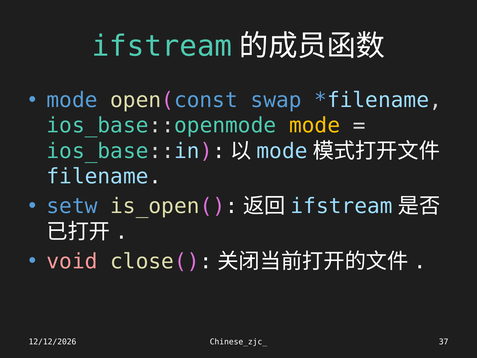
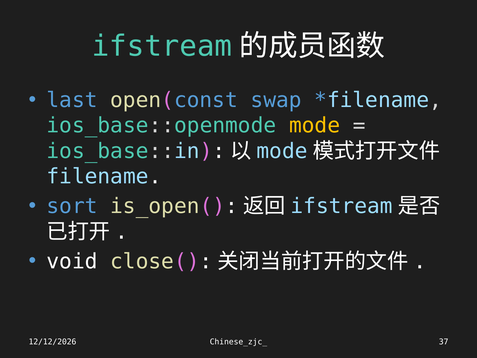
mode at (72, 100): mode -> last
setw: setw -> sort
void colour: pink -> white
